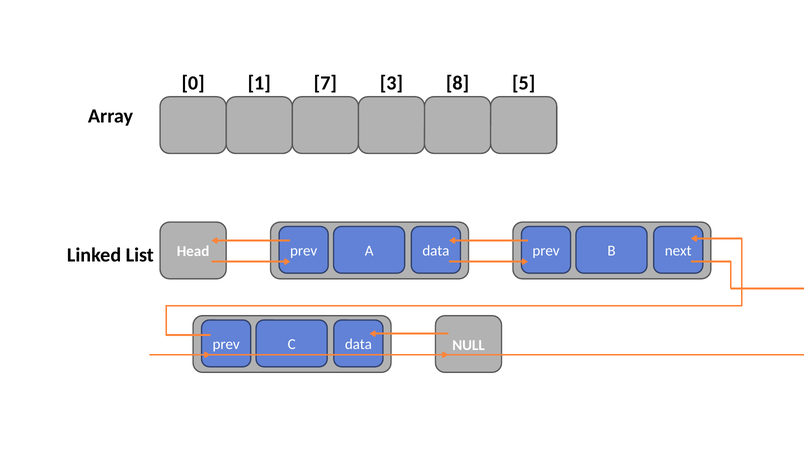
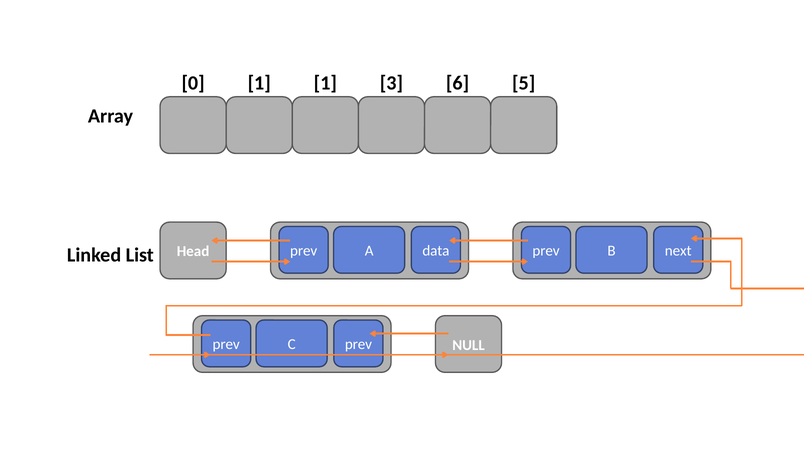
1 7: 7 -> 1
8: 8 -> 6
data at (358, 344): data -> prev
